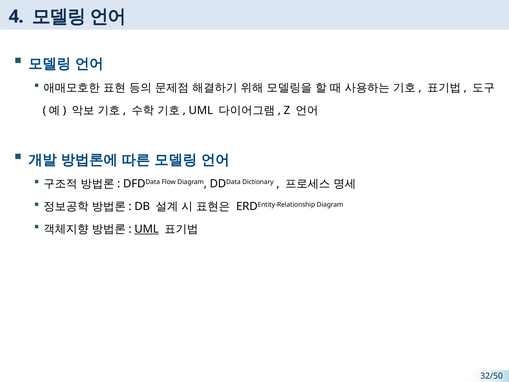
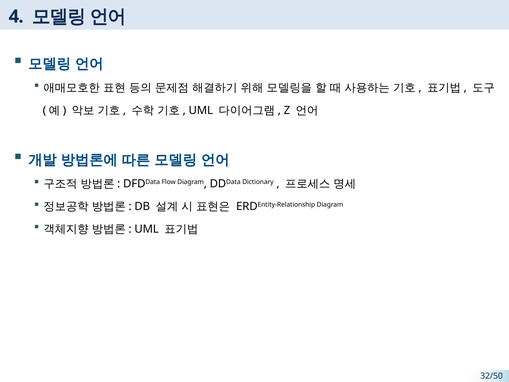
UML at (147, 229) underline: present -> none
